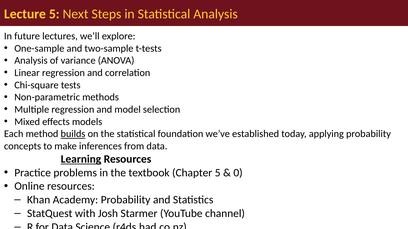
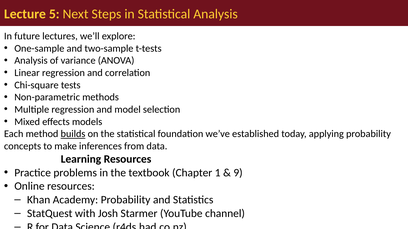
Learning underline: present -> none
Chapter 5: 5 -> 1
0: 0 -> 9
